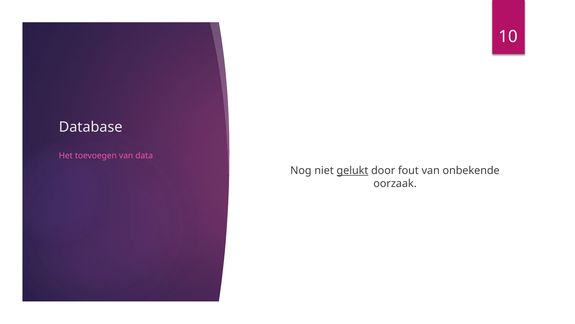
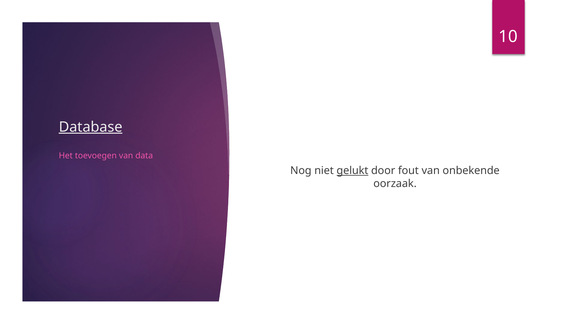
Database underline: none -> present
